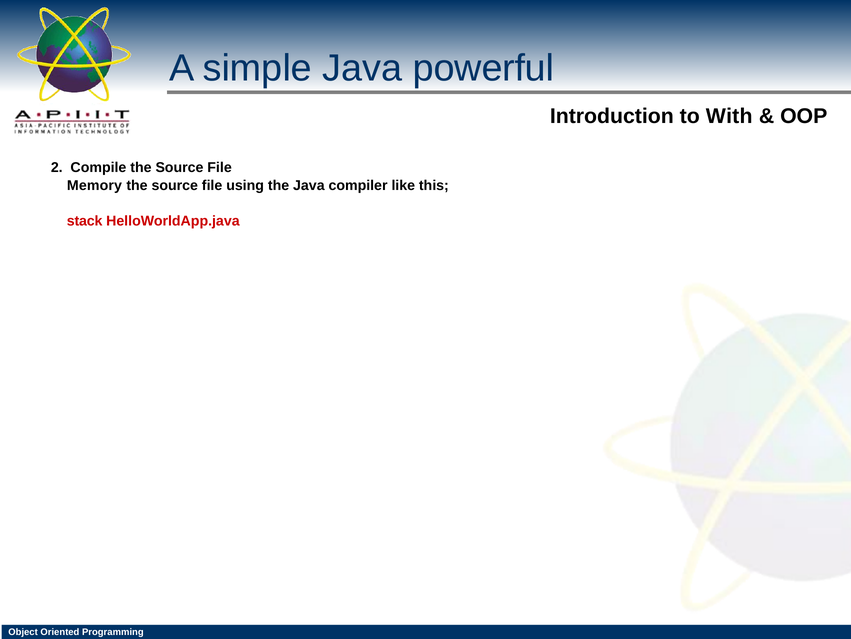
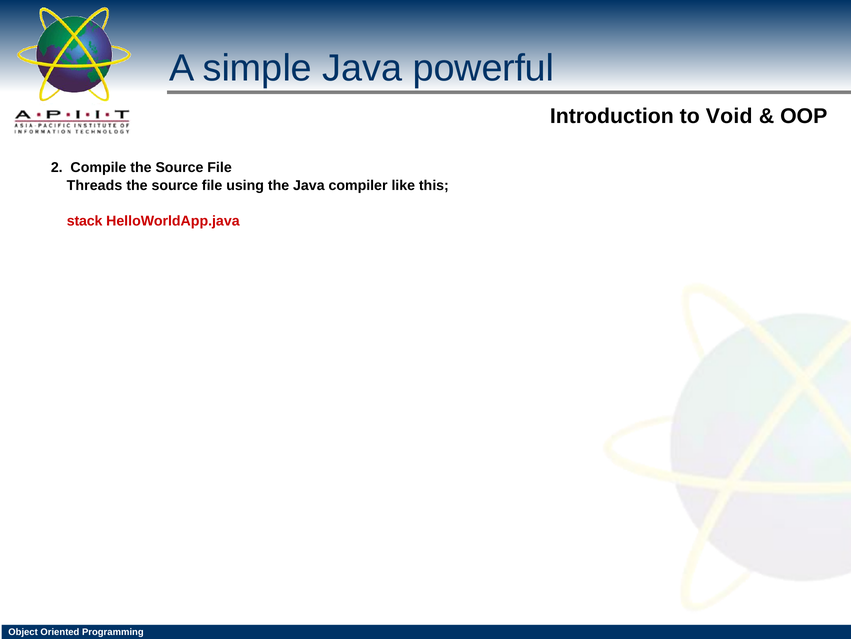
With: With -> Void
Memory: Memory -> Threads
